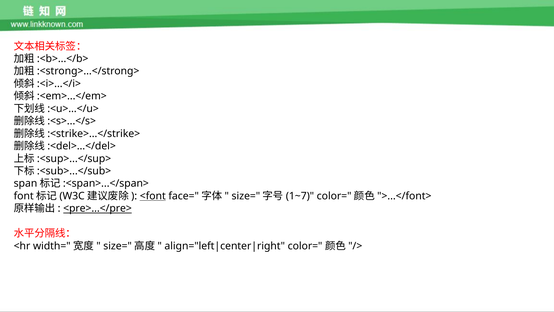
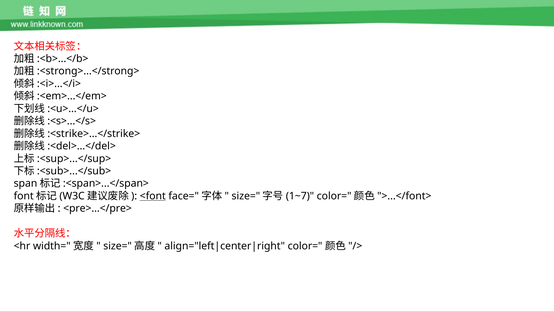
<pre>...</pre> underline: present -> none
